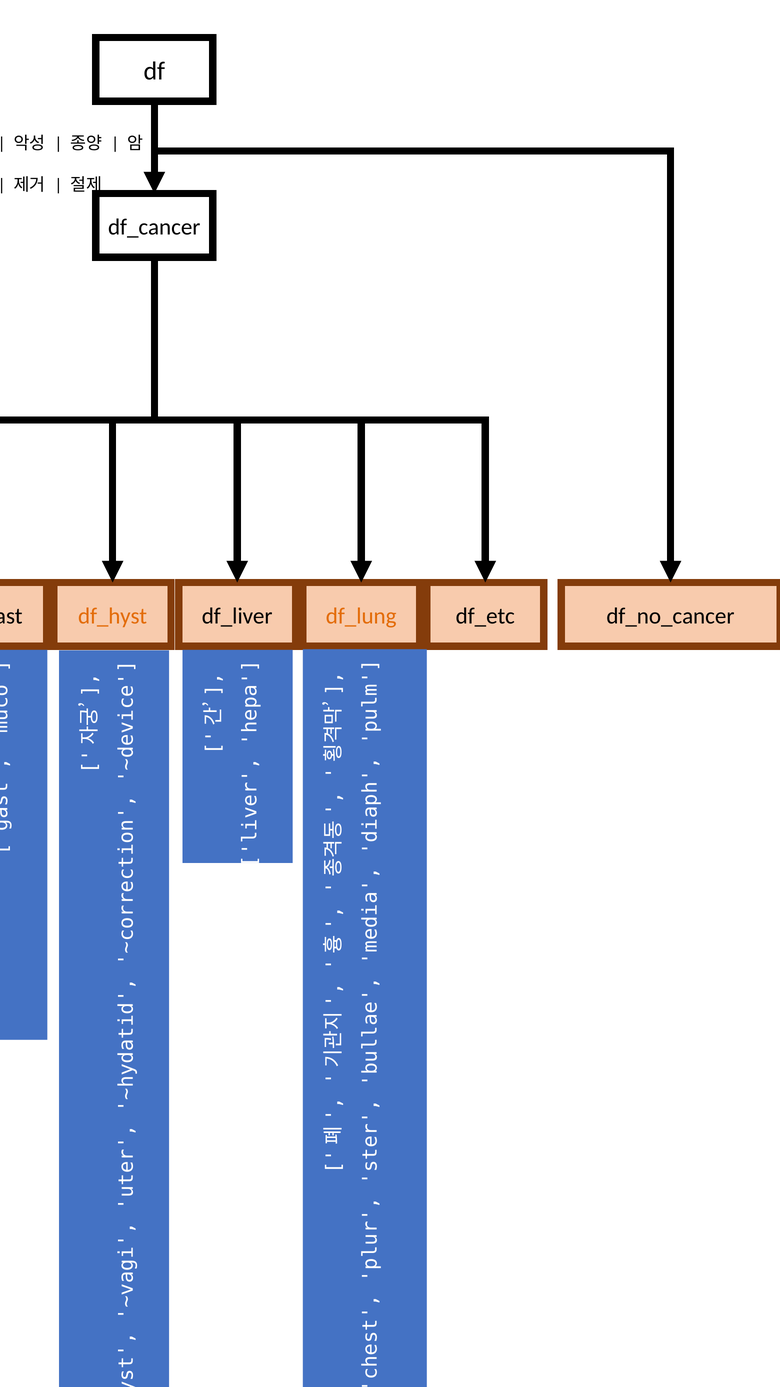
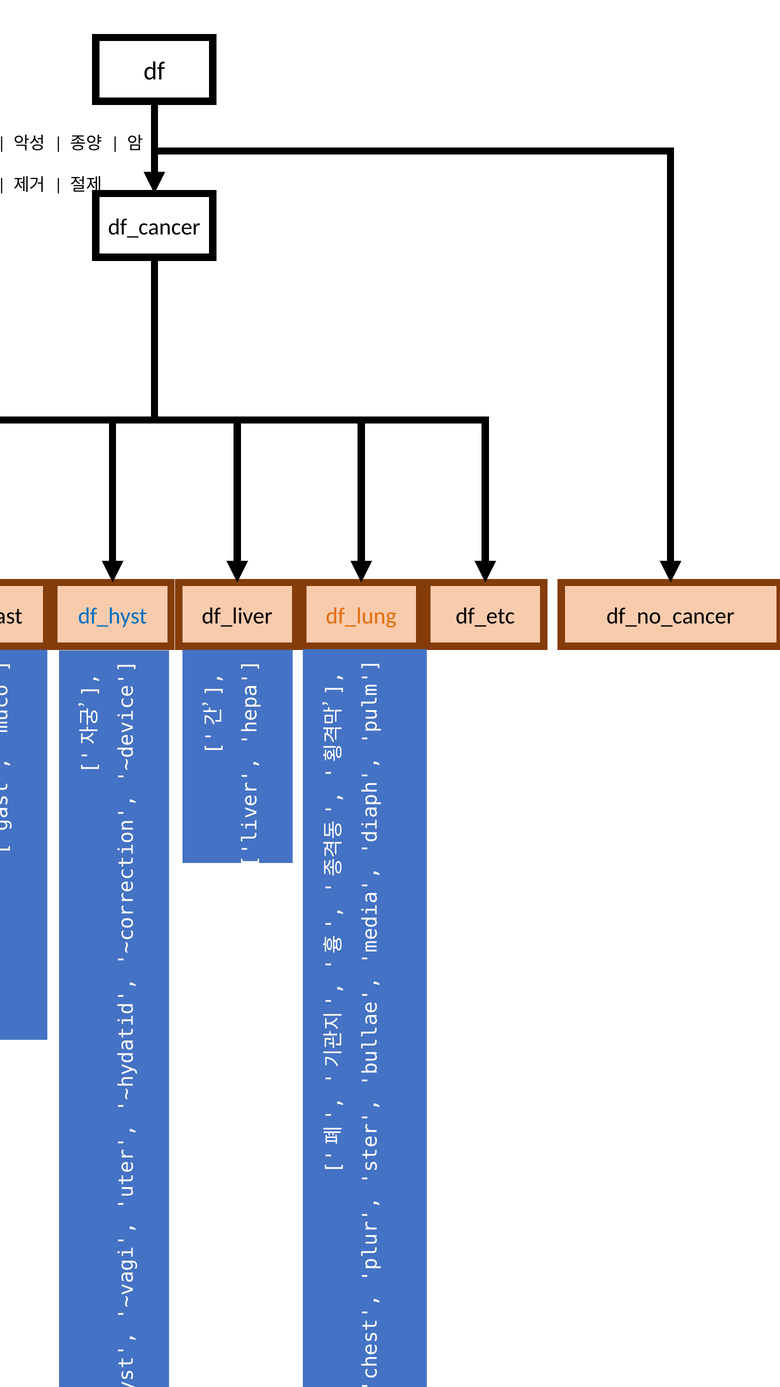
df_hyst colour: orange -> blue
